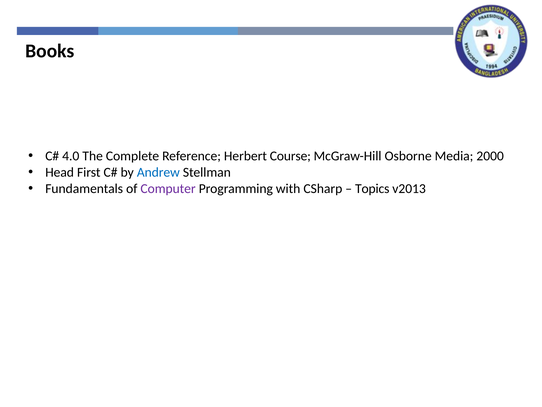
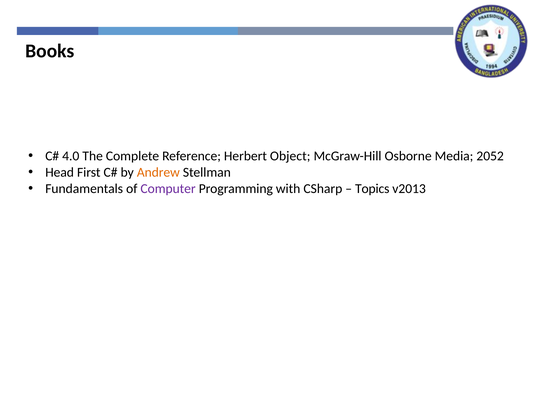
Course: Course -> Object
2000: 2000 -> 2052
Andrew colour: blue -> orange
